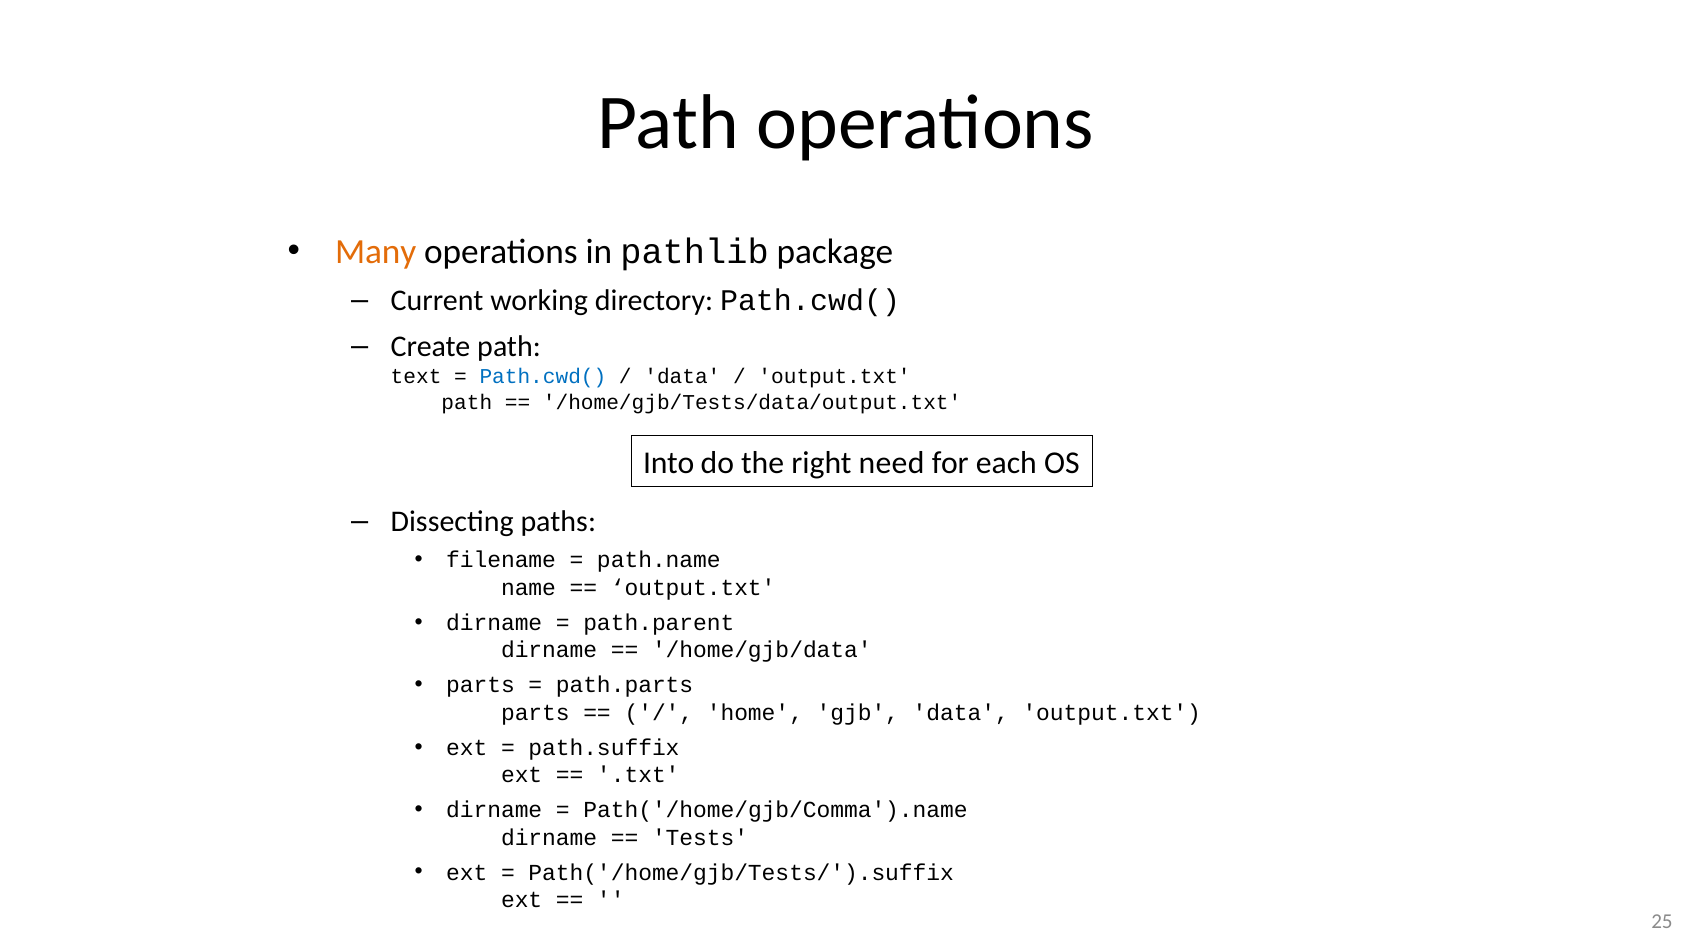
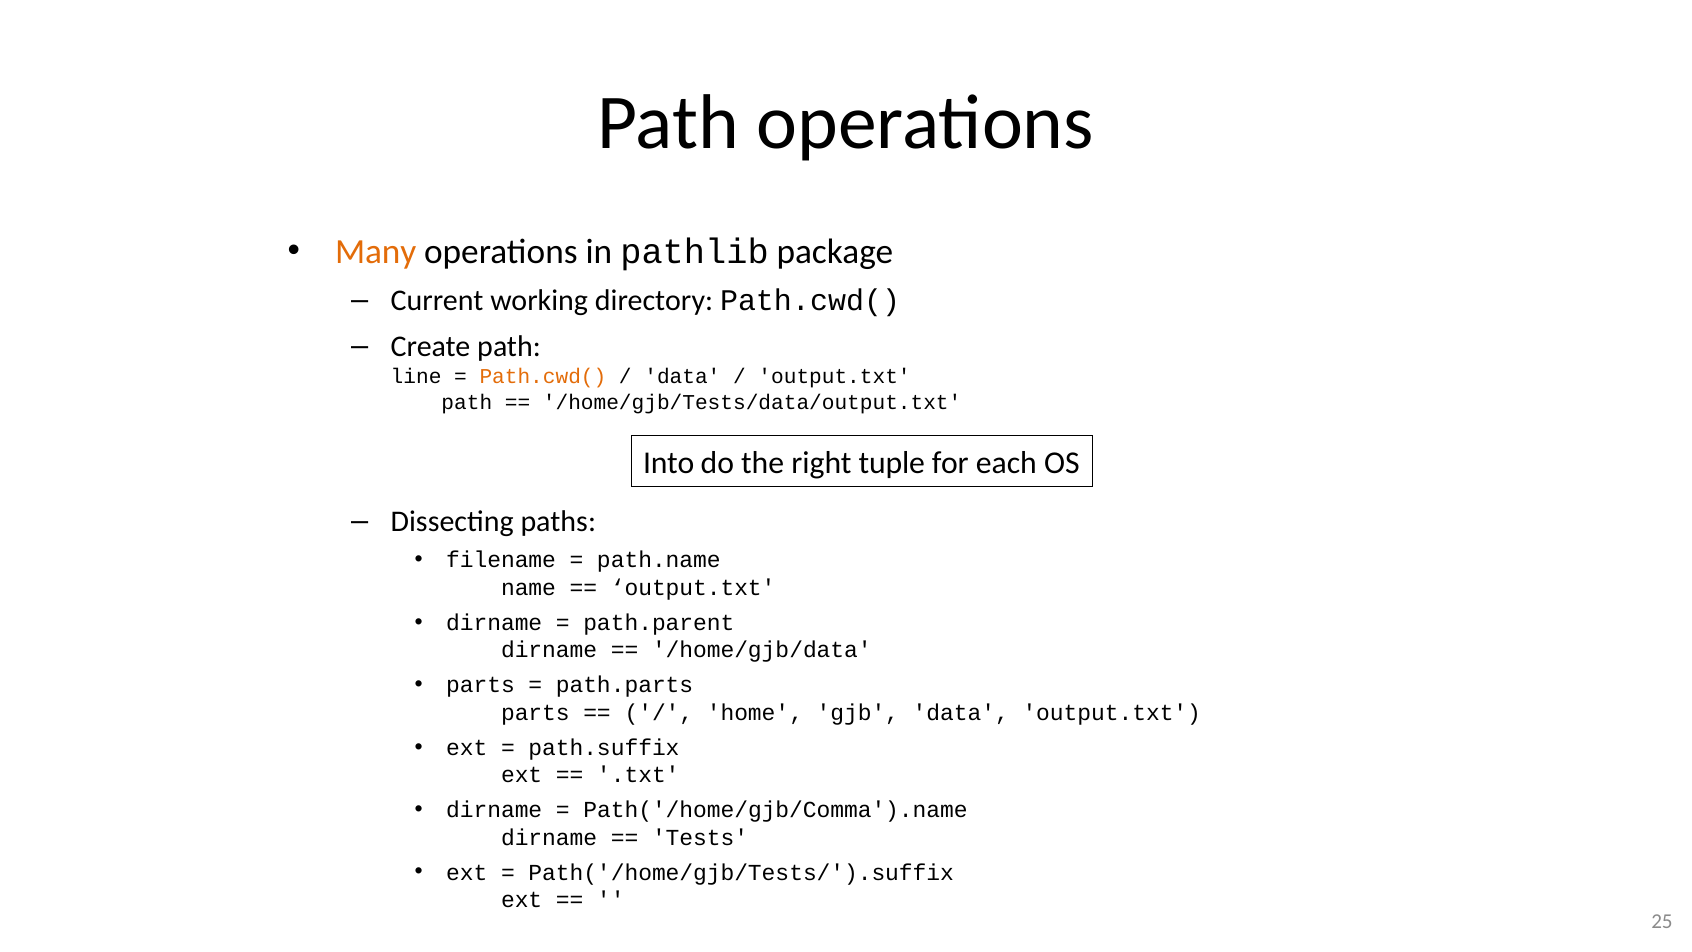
text: text -> line
Path.cwd( at (543, 377) colour: blue -> orange
need: need -> tuple
